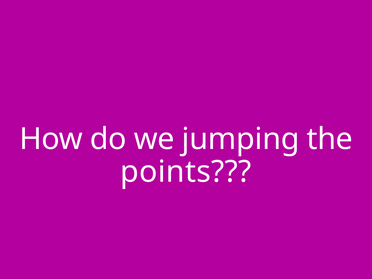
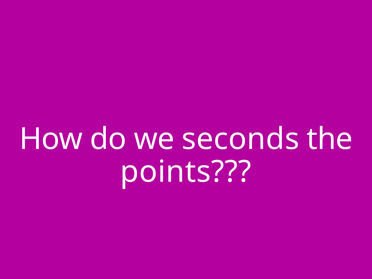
jumping: jumping -> seconds
